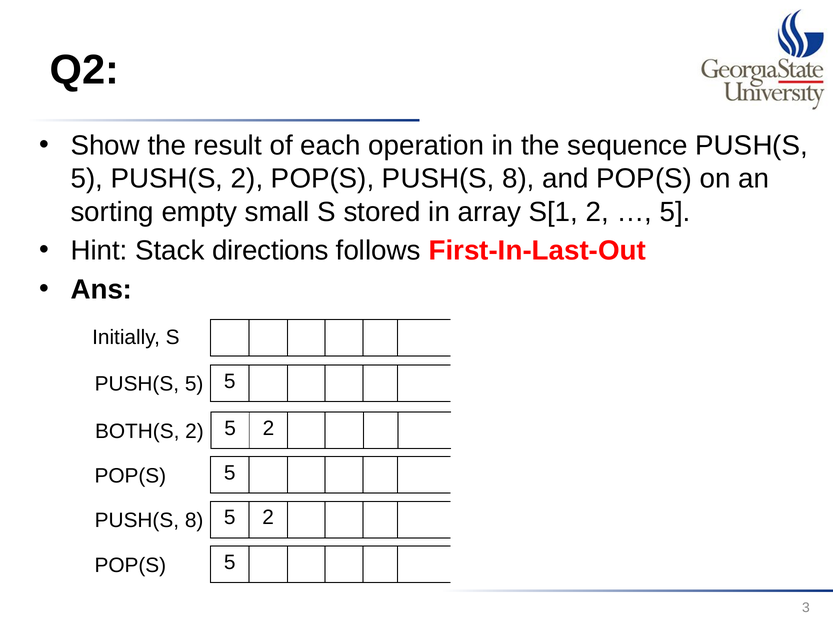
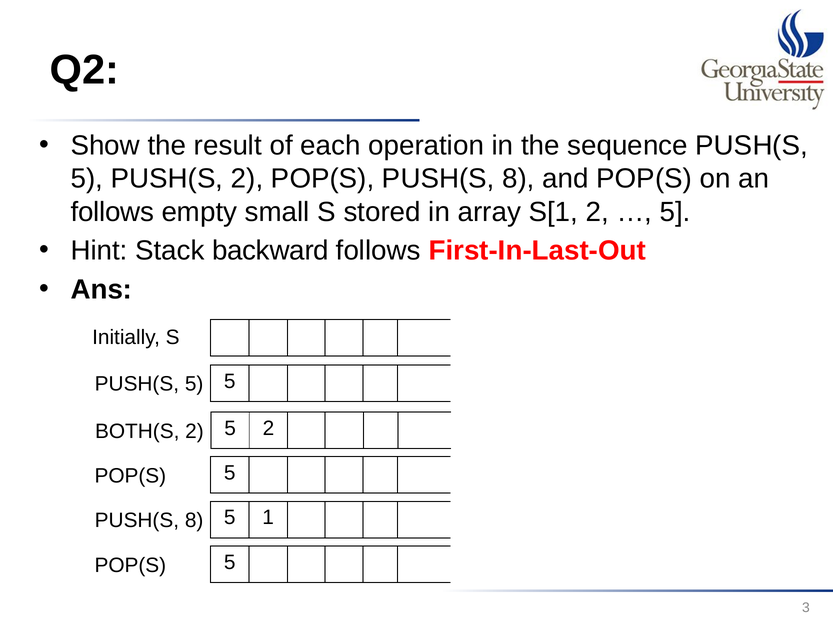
sorting at (112, 212): sorting -> follows
directions: directions -> backward
2 at (268, 518): 2 -> 1
